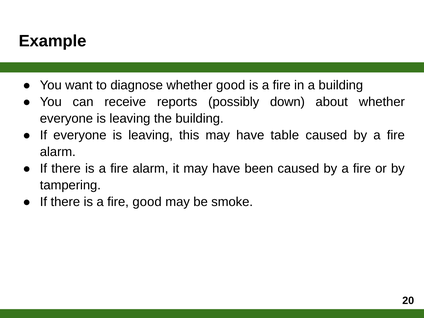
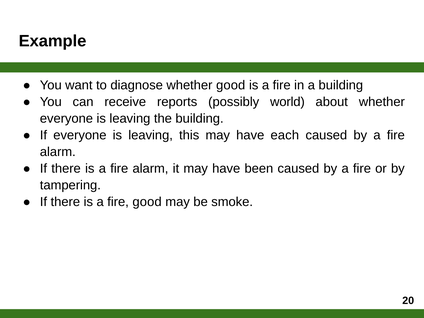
down: down -> world
table: table -> each
